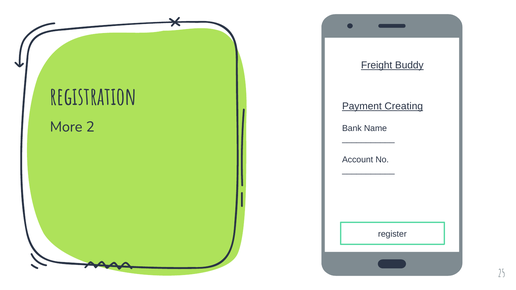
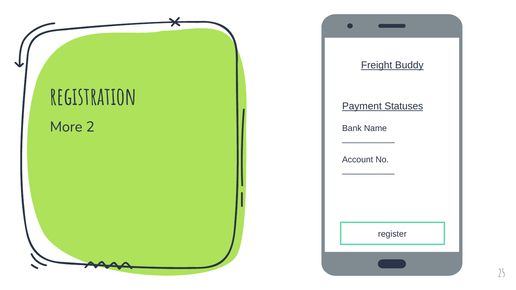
Creating: Creating -> Statuses
